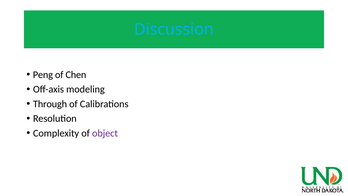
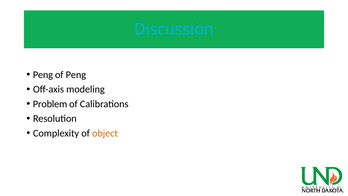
of Chen: Chen -> Peng
Through: Through -> Problem
object colour: purple -> orange
